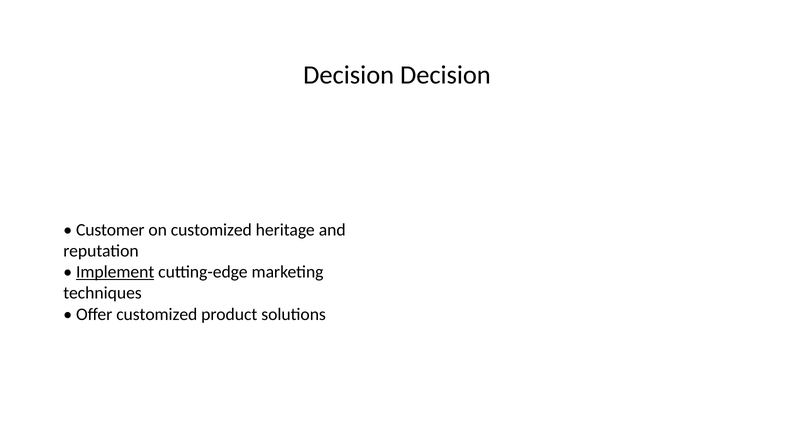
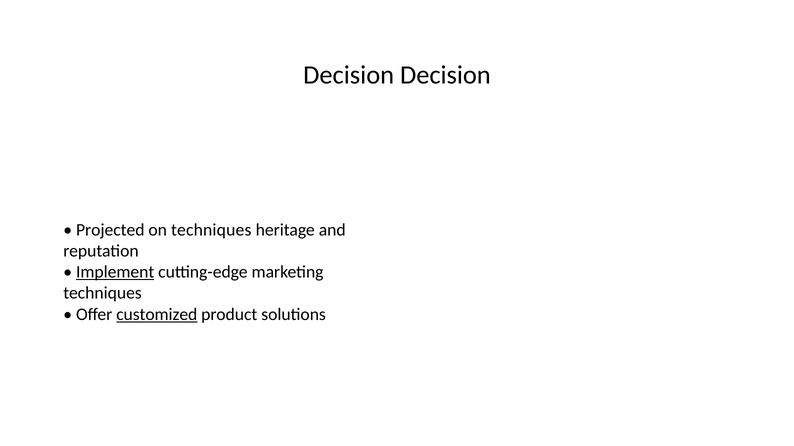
Customer: Customer -> Projected
on customized: customized -> techniques
customized at (157, 315) underline: none -> present
